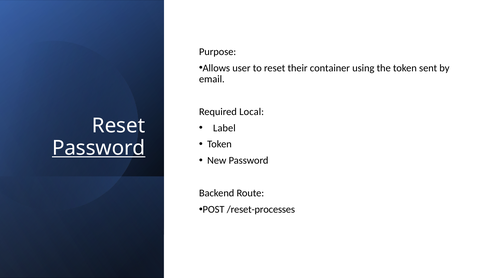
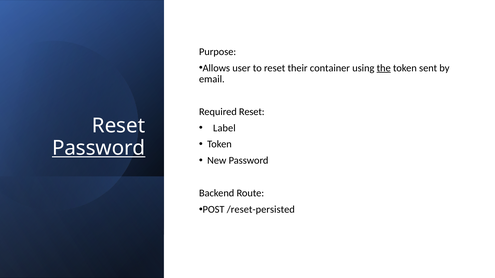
the underline: none -> present
Required Local: Local -> Reset
/reset-processes: /reset-processes -> /reset-persisted
